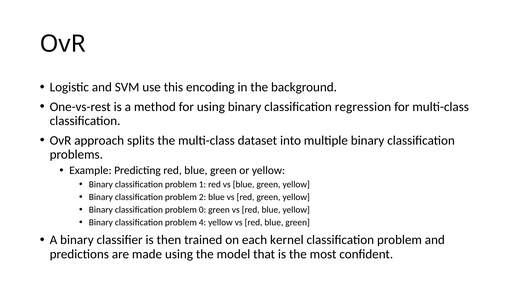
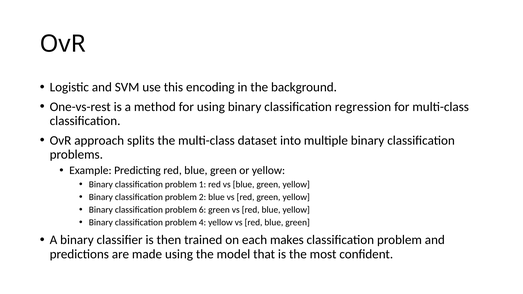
0: 0 -> 6
kernel: kernel -> makes
